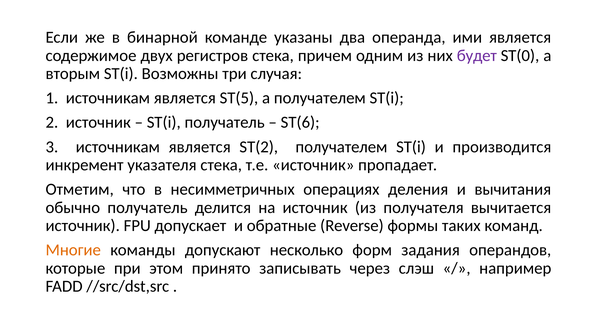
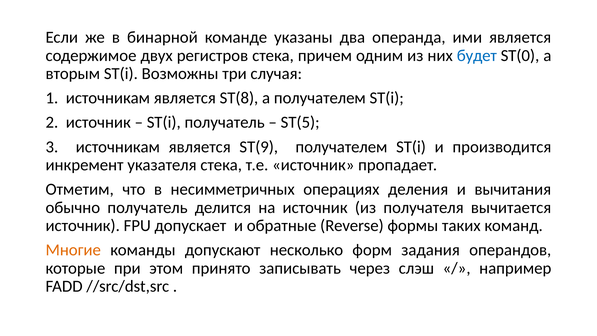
будет colour: purple -> blue
ST(5: ST(5 -> ST(8
ST(6: ST(6 -> ST(5
ST(2: ST(2 -> ST(9
